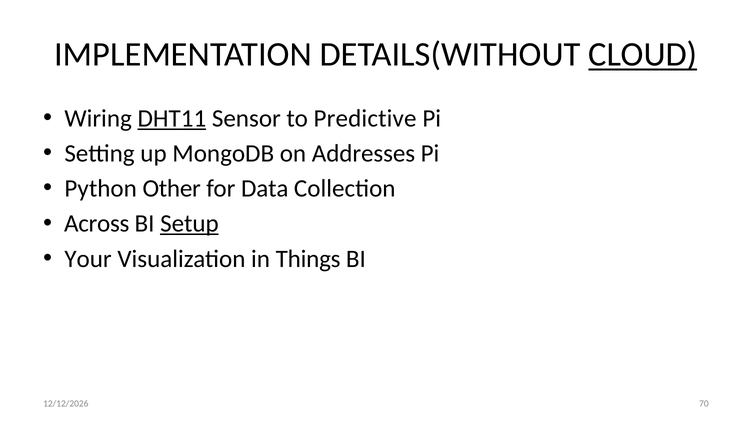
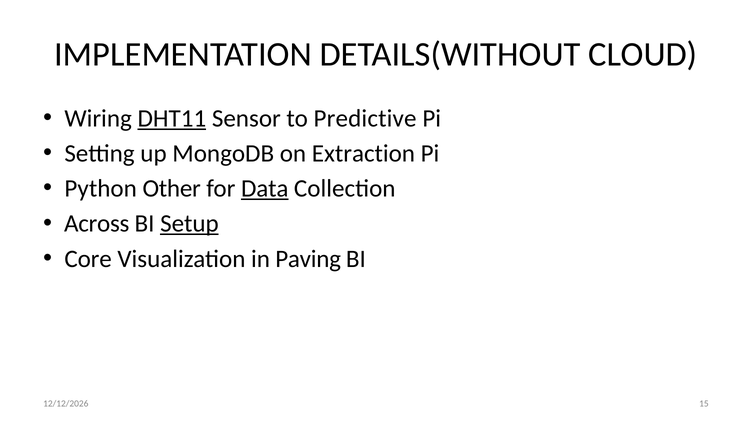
CLOUD underline: present -> none
Addresses: Addresses -> Extraction
Data underline: none -> present
Your: Your -> Core
Things: Things -> Paving
70: 70 -> 15
